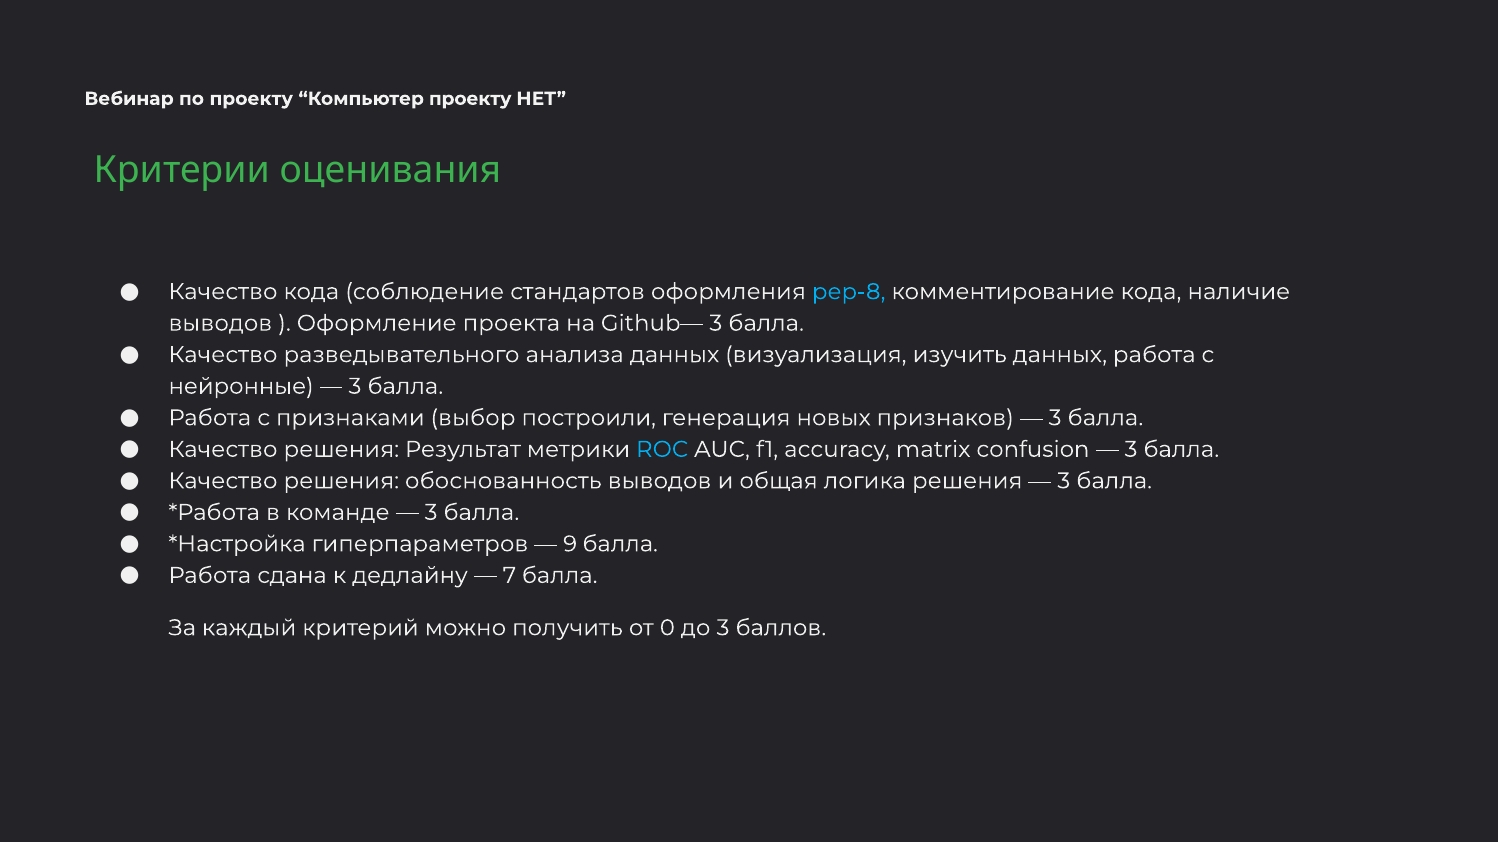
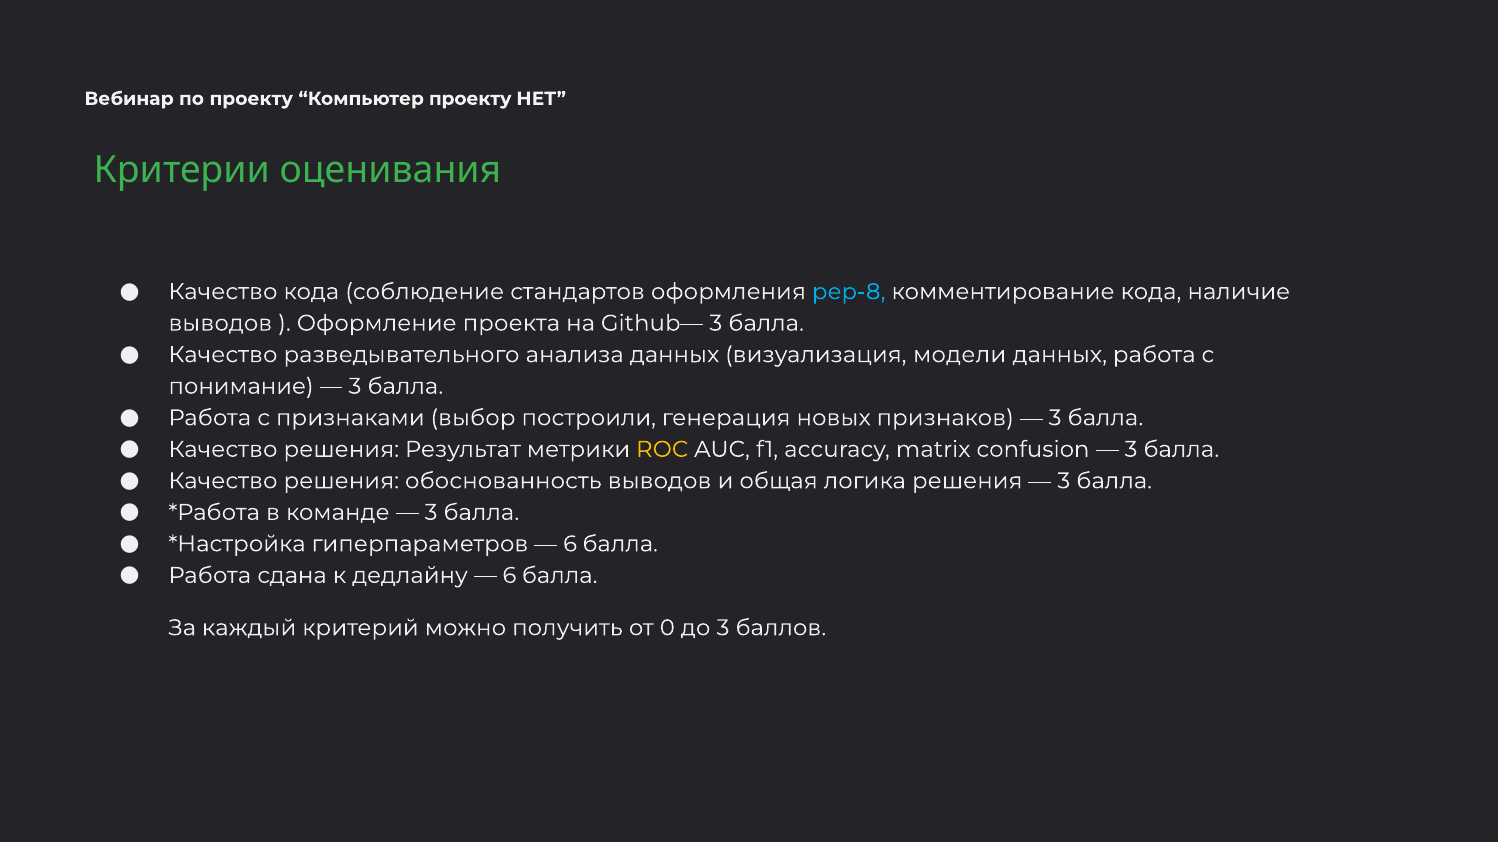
изучить: изучить -> модели
нейронные: нейронные -> понимание
ROC colour: light blue -> yellow
9 at (570, 544): 9 -> 6
7 at (509, 576): 7 -> 6
